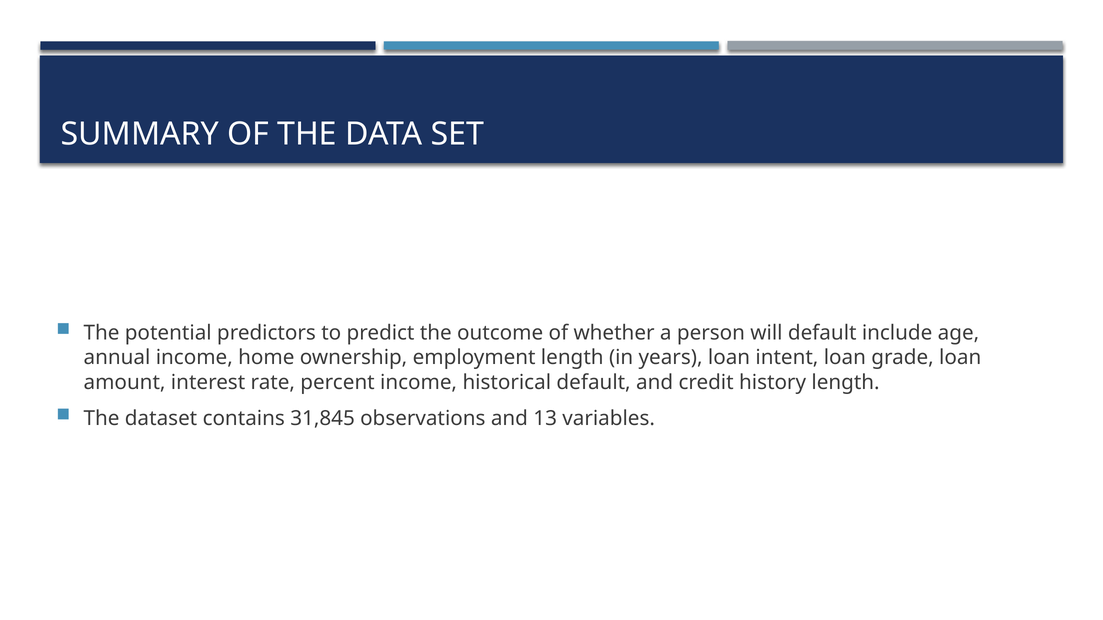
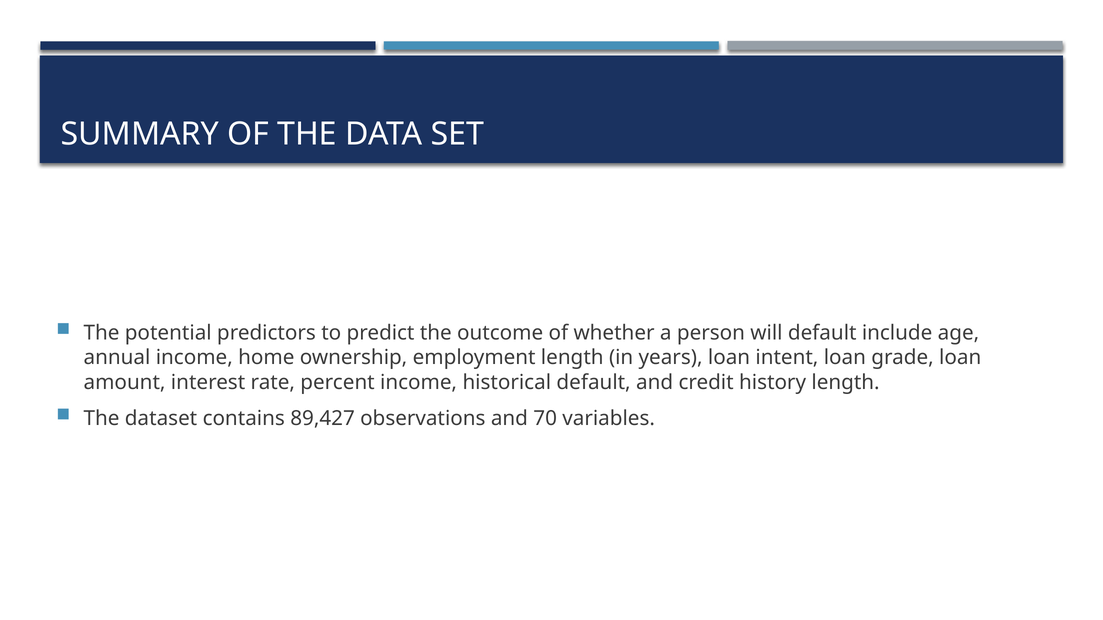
31,845: 31,845 -> 89,427
13: 13 -> 70
